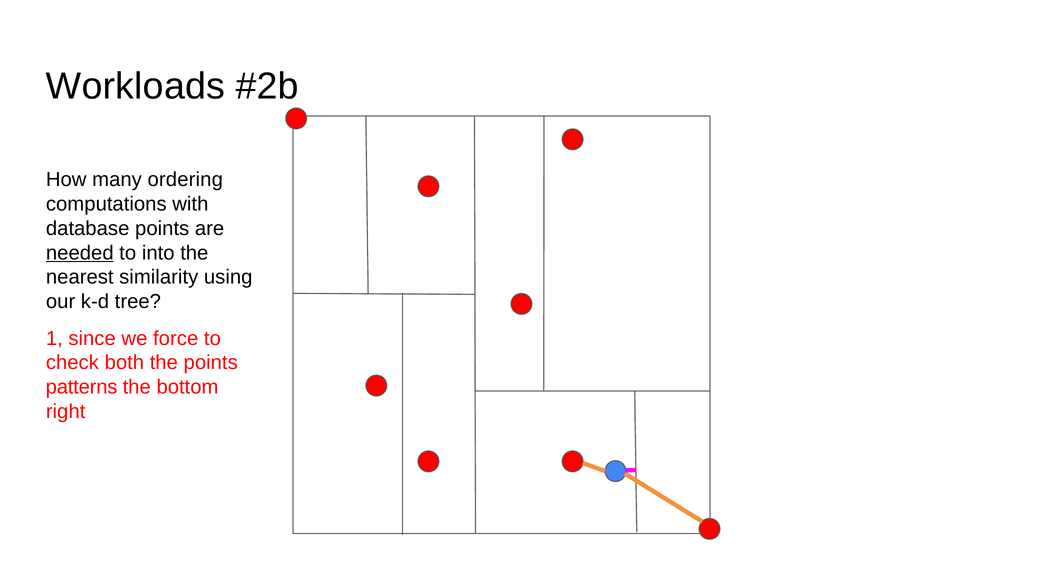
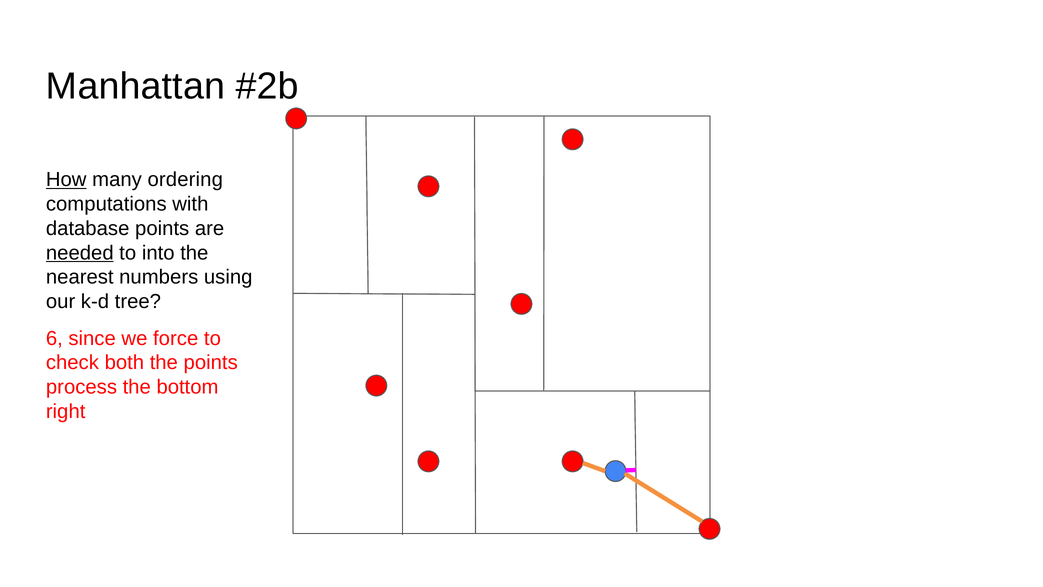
Workloads: Workloads -> Manhattan
How underline: none -> present
similarity: similarity -> numbers
1: 1 -> 6
patterns: patterns -> process
